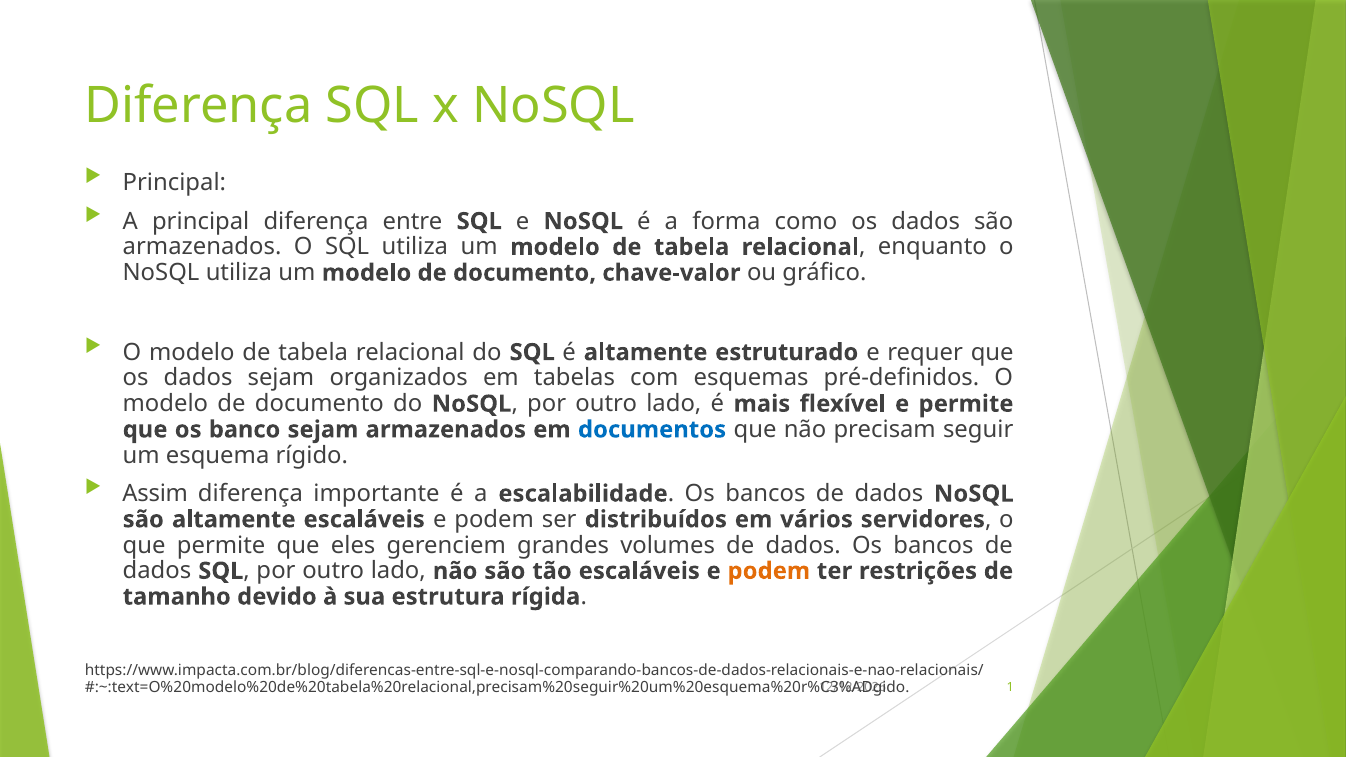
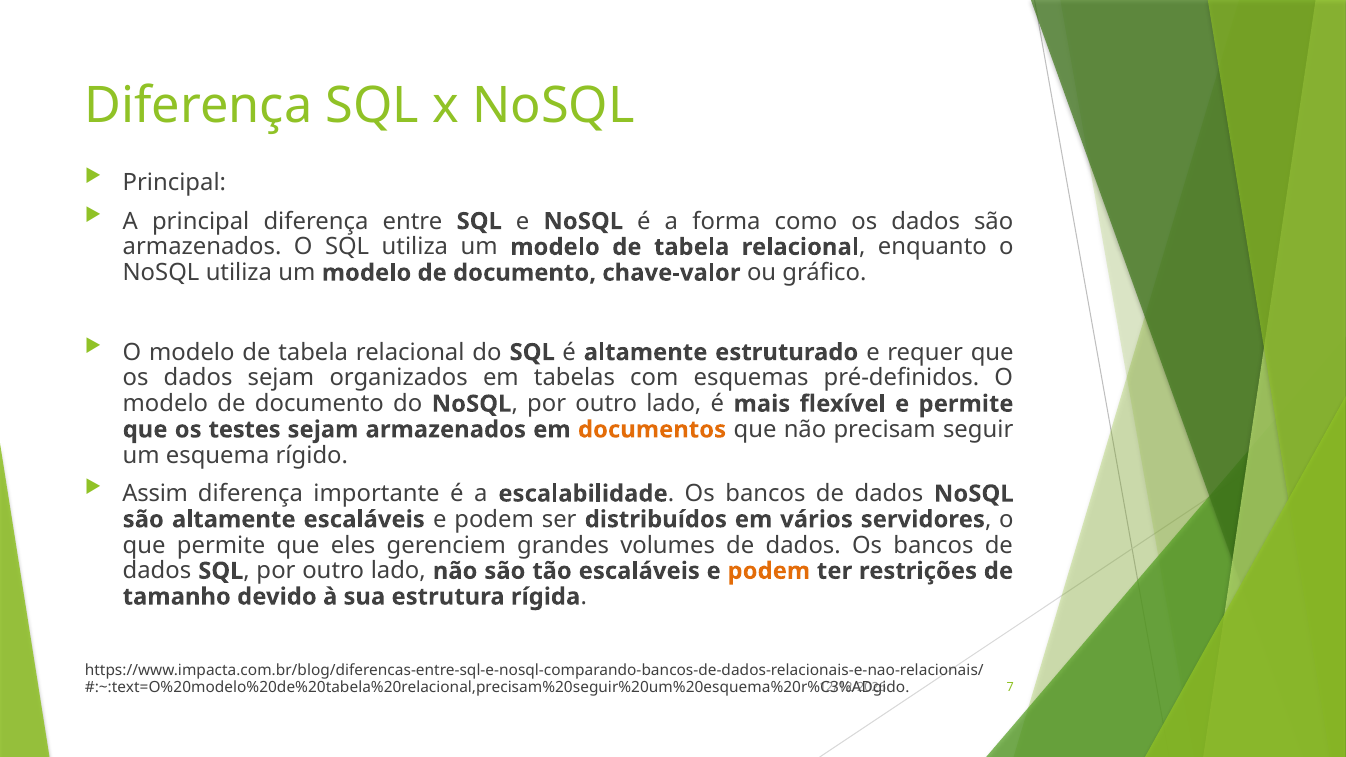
banco: banco -> testes
documentos colour: blue -> orange
1: 1 -> 7
